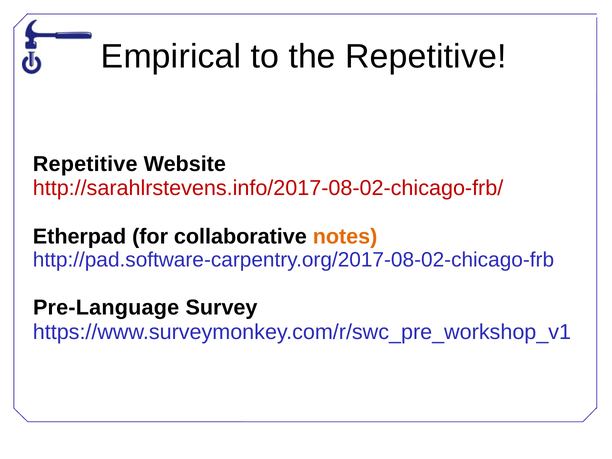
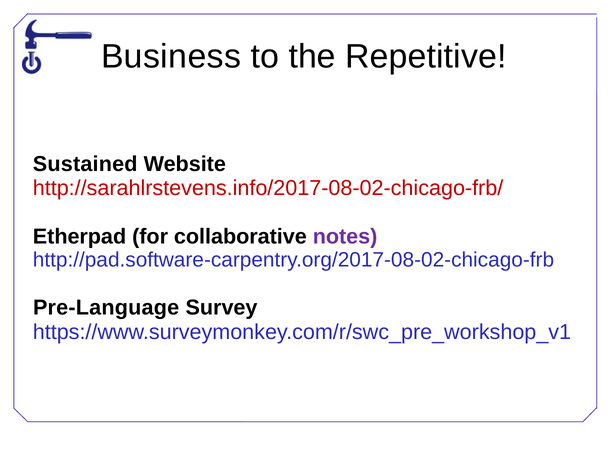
Empirical: Empirical -> Business
Repetitive at (85, 164): Repetitive -> Sustained
notes colour: orange -> purple
